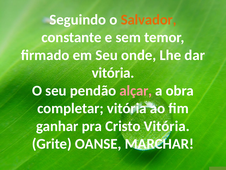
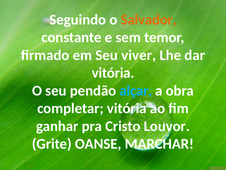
onde: onde -> viver
alçar colour: pink -> light blue
Cristo Vitória: Vitória -> Louvor
